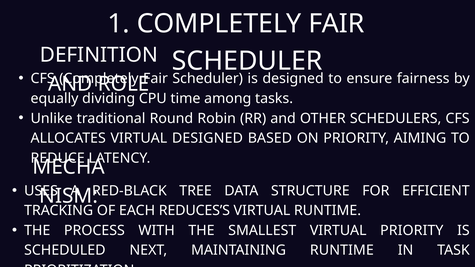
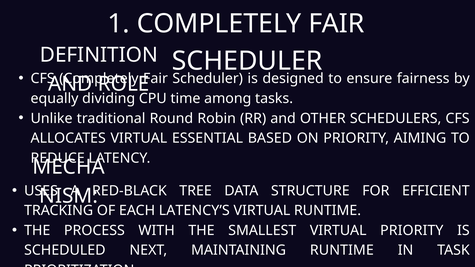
VIRTUAL DESIGNED: DESIGNED -> ESSENTIAL
REDUCES’S: REDUCES’S -> LATENCY’S
